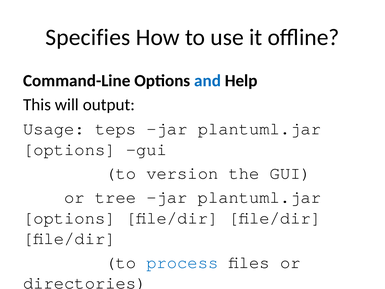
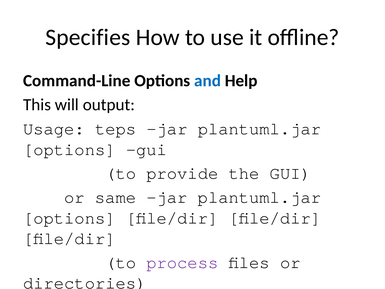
version: version -> provide
tree: tree -> same
process colour: blue -> purple
